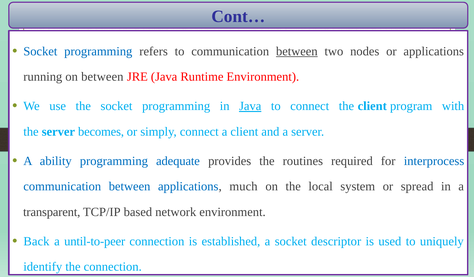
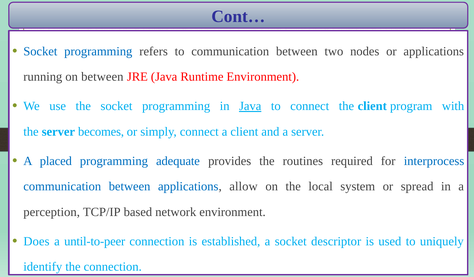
between at (297, 51) underline: present -> none
ability: ability -> placed
much: much -> allow
transparent: transparent -> perception
Back: Back -> Does
